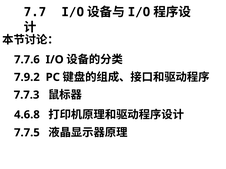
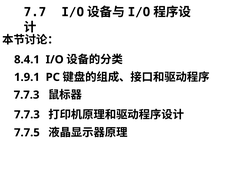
7.7.6: 7.7.6 -> 8.4.1
7.9.2: 7.9.2 -> 1.9.1
4.6.8 at (27, 115): 4.6.8 -> 7.7.3
